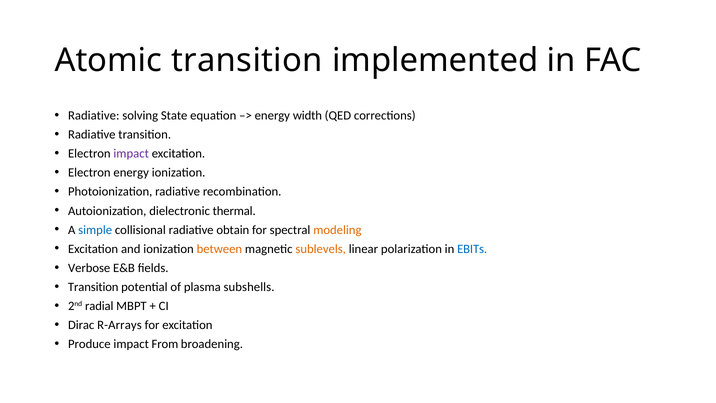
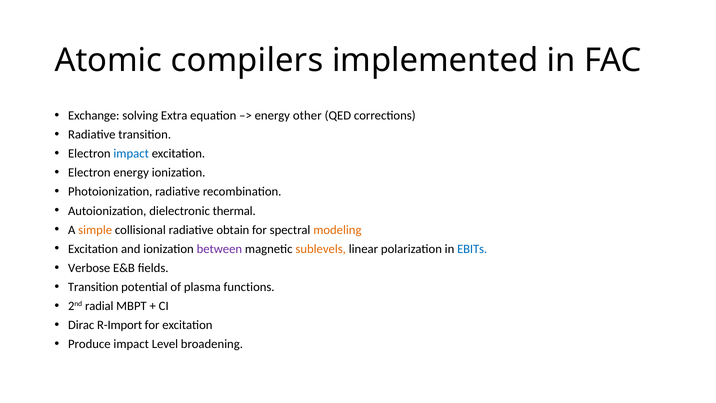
Atomic transition: transition -> compilers
Radiative at (94, 116): Radiative -> Exchange
State: State -> Extra
width: width -> other
impact at (131, 154) colour: purple -> blue
simple colour: blue -> orange
between colour: orange -> purple
subshells: subshells -> functions
R-Arrays: R-Arrays -> R-Import
From: From -> Level
